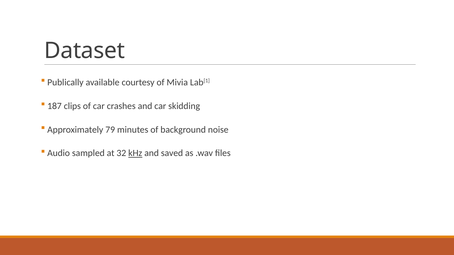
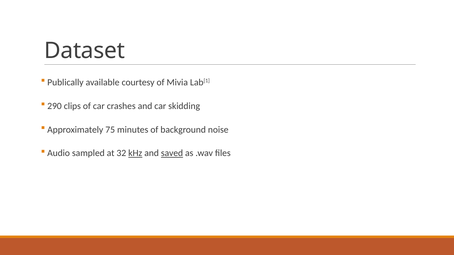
187: 187 -> 290
79: 79 -> 75
saved underline: none -> present
